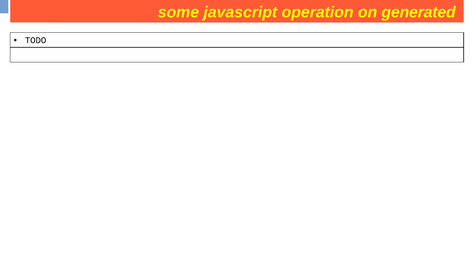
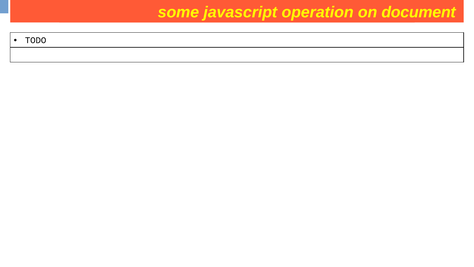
generated: generated -> document
